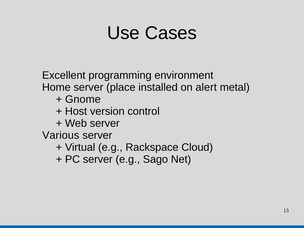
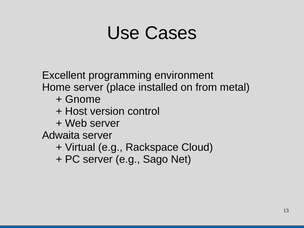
alert: alert -> from
Various: Various -> Adwaita
